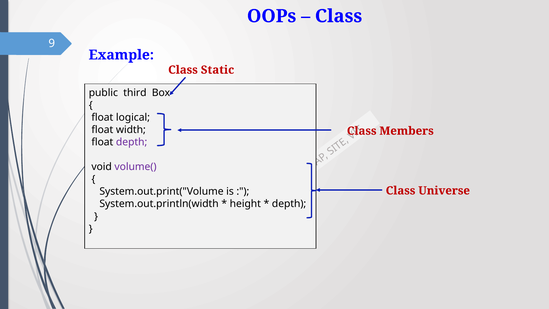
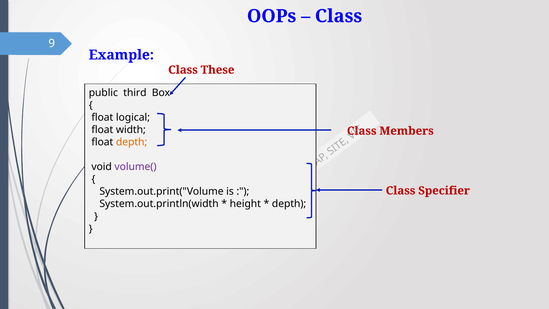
Static: Static -> These
depth at (132, 142) colour: purple -> orange
Universe: Universe -> Specifier
